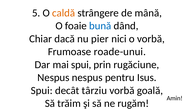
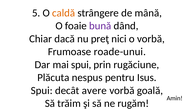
bună colour: blue -> purple
pier: pier -> preţ
Nespus at (53, 78): Nespus -> Plăcuta
târziu: târziu -> avere
